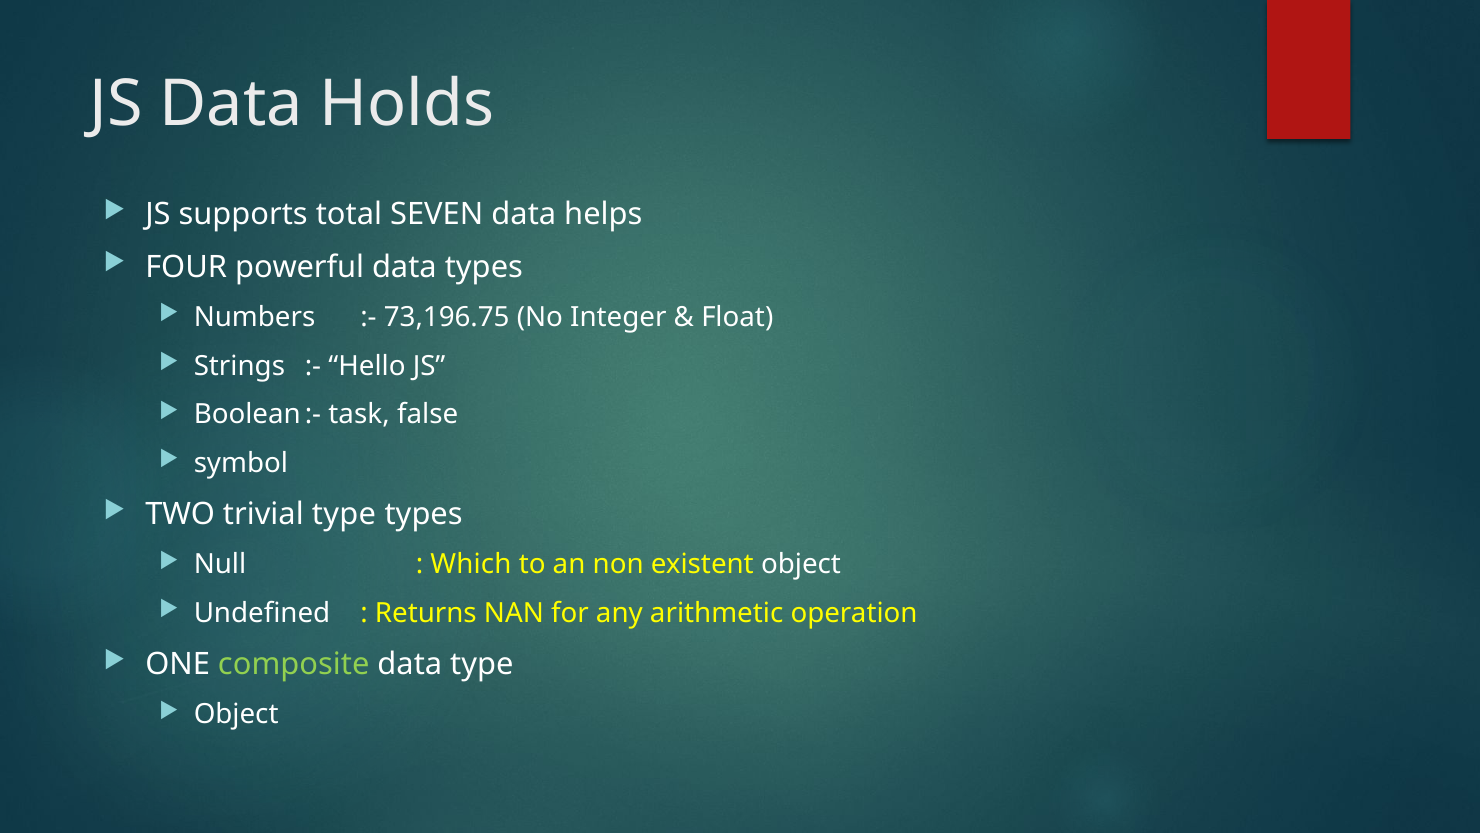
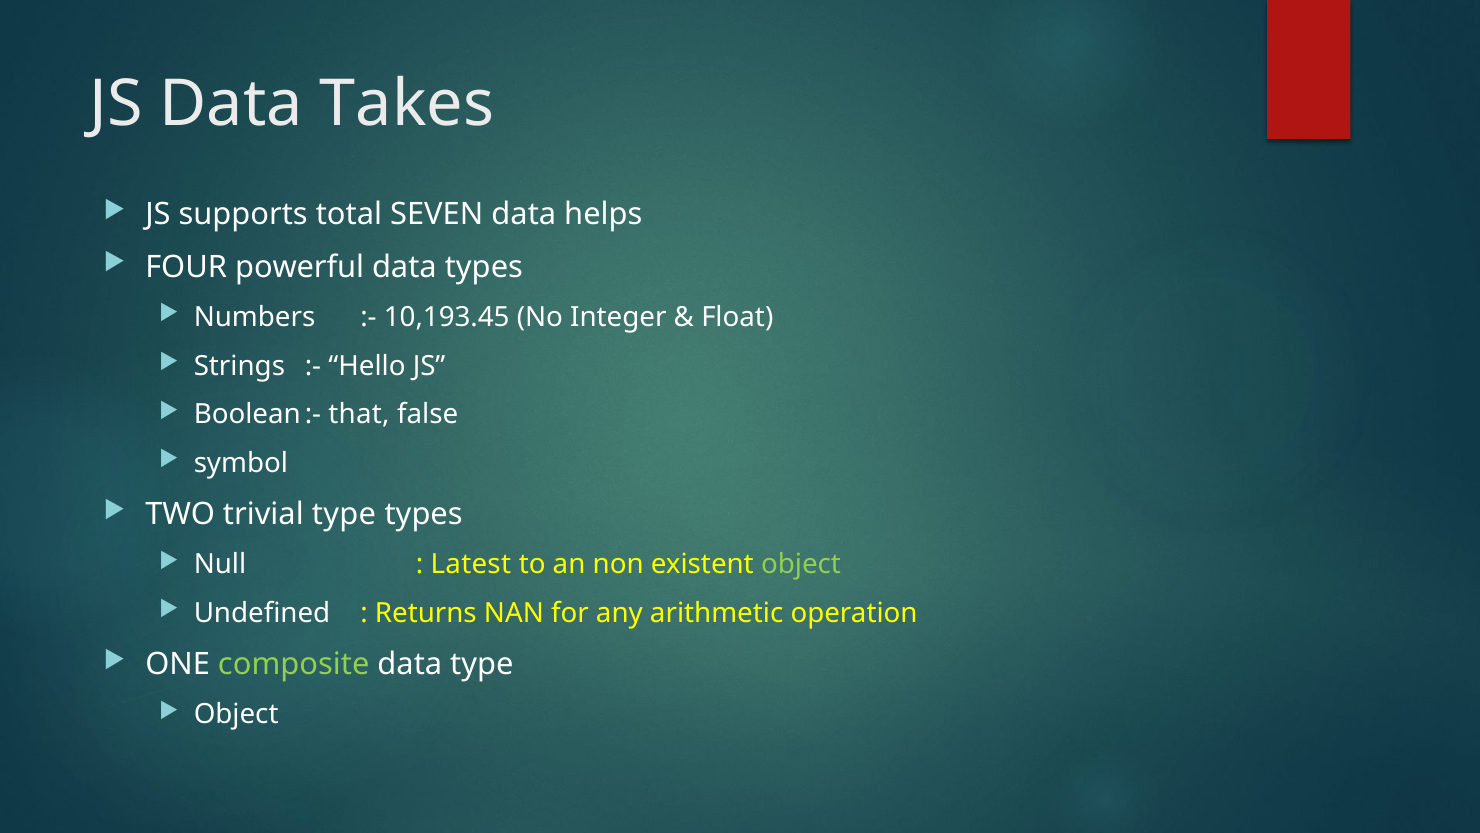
Holds: Holds -> Takes
73,196.75: 73,196.75 -> 10,193.45
task: task -> that
Which: Which -> Latest
object at (801, 564) colour: white -> light green
